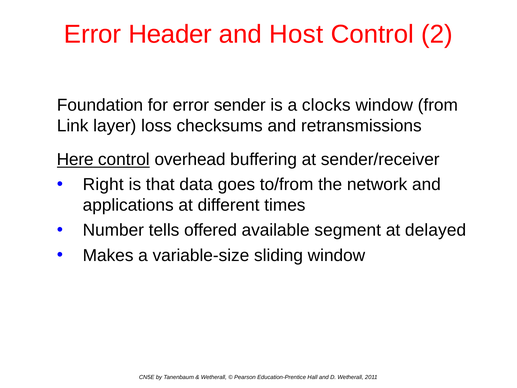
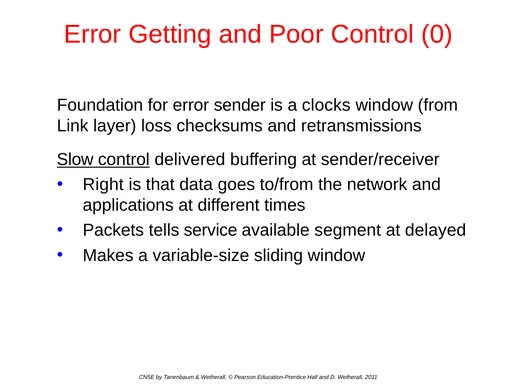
Header: Header -> Getting
Host: Host -> Poor
2: 2 -> 0
Here: Here -> Slow
overhead: overhead -> delivered
Number: Number -> Packets
offered: offered -> service
